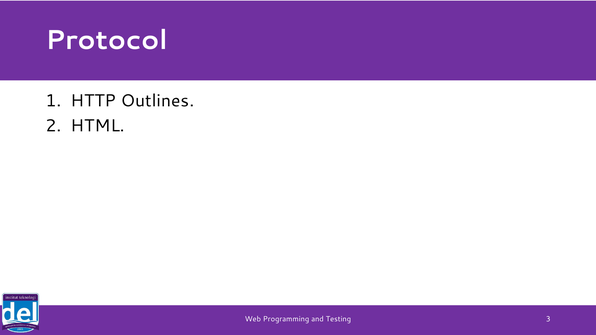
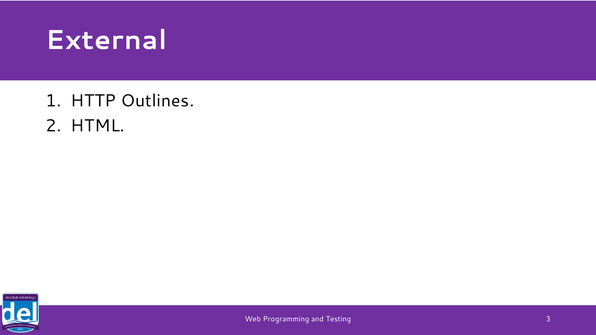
Protocol: Protocol -> External
